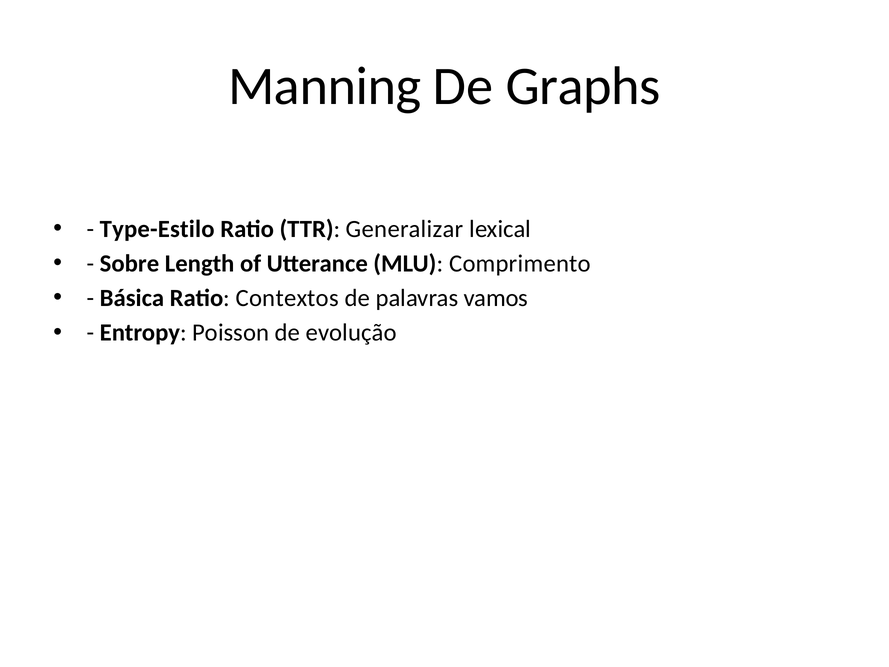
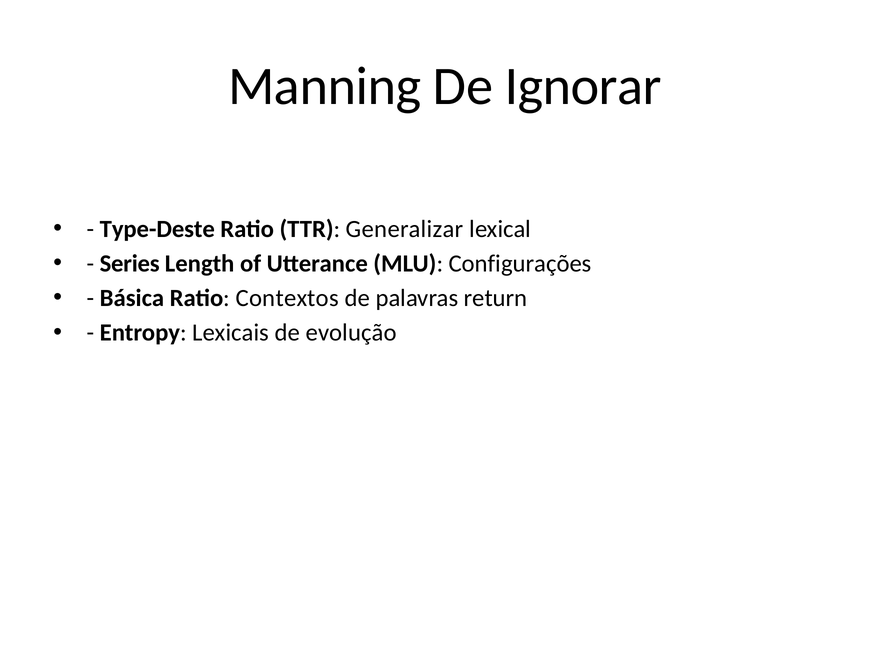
Graphs: Graphs -> Ignorar
Type-Estilo: Type-Estilo -> Type-Deste
Sobre: Sobre -> Series
Comprimento: Comprimento -> Configurações
vamos: vamos -> return
Poisson: Poisson -> Lexicais
